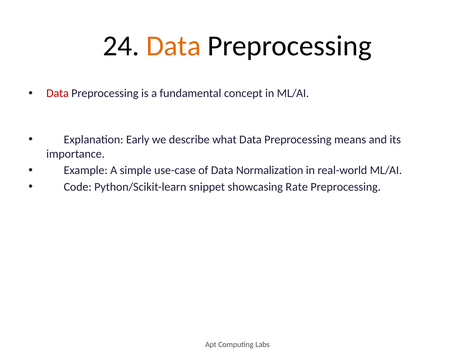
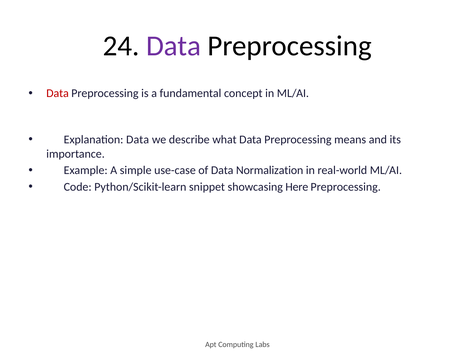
Data at (174, 46) colour: orange -> purple
Early at (138, 140): Early -> Data
Rate: Rate -> Here
